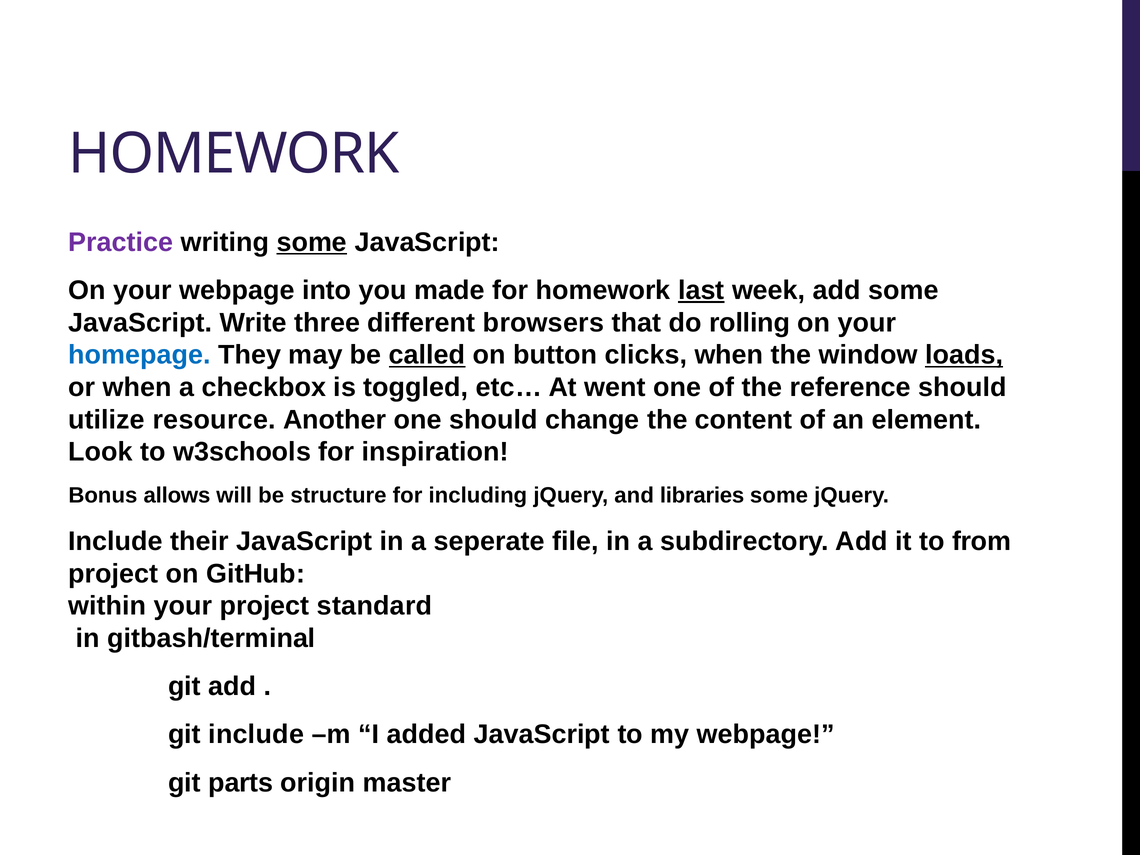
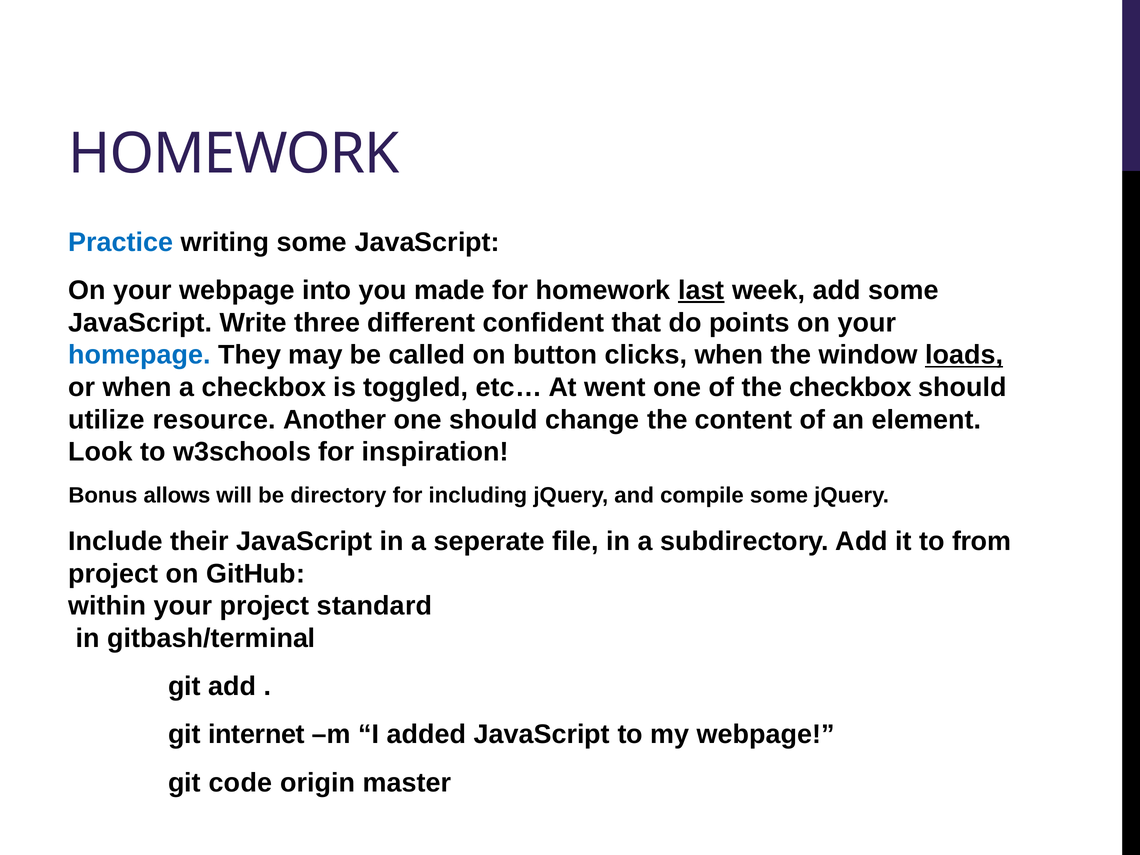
Practice colour: purple -> blue
some at (312, 242) underline: present -> none
browsers: browsers -> confident
rolling: rolling -> points
called underline: present -> none
the reference: reference -> checkbox
structure: structure -> directory
libraries: libraries -> compile
git include: include -> internet
parts: parts -> code
